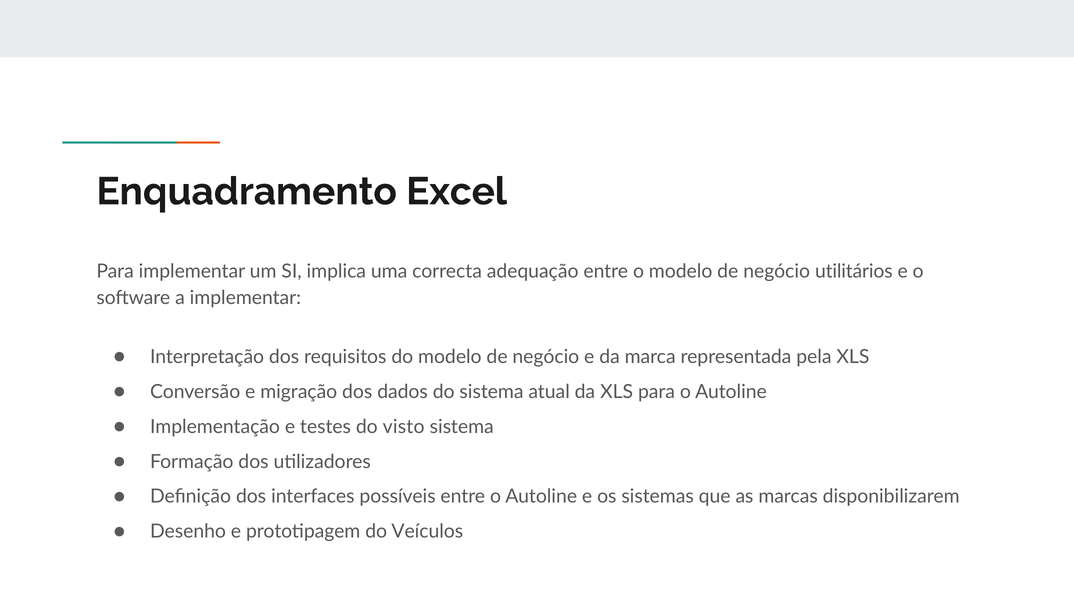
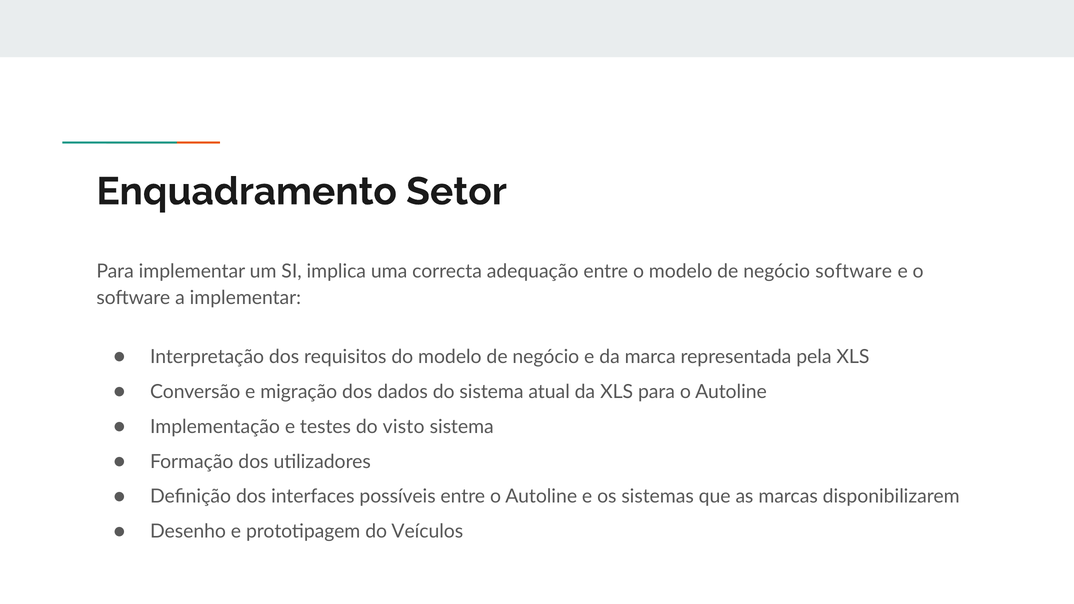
Excel: Excel -> Setor
negócio utilitários: utilitários -> software
